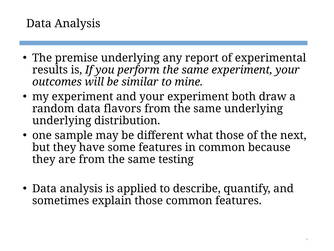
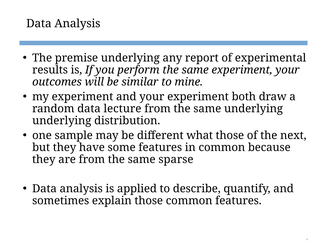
flavors: flavors -> lecture
testing: testing -> sparse
